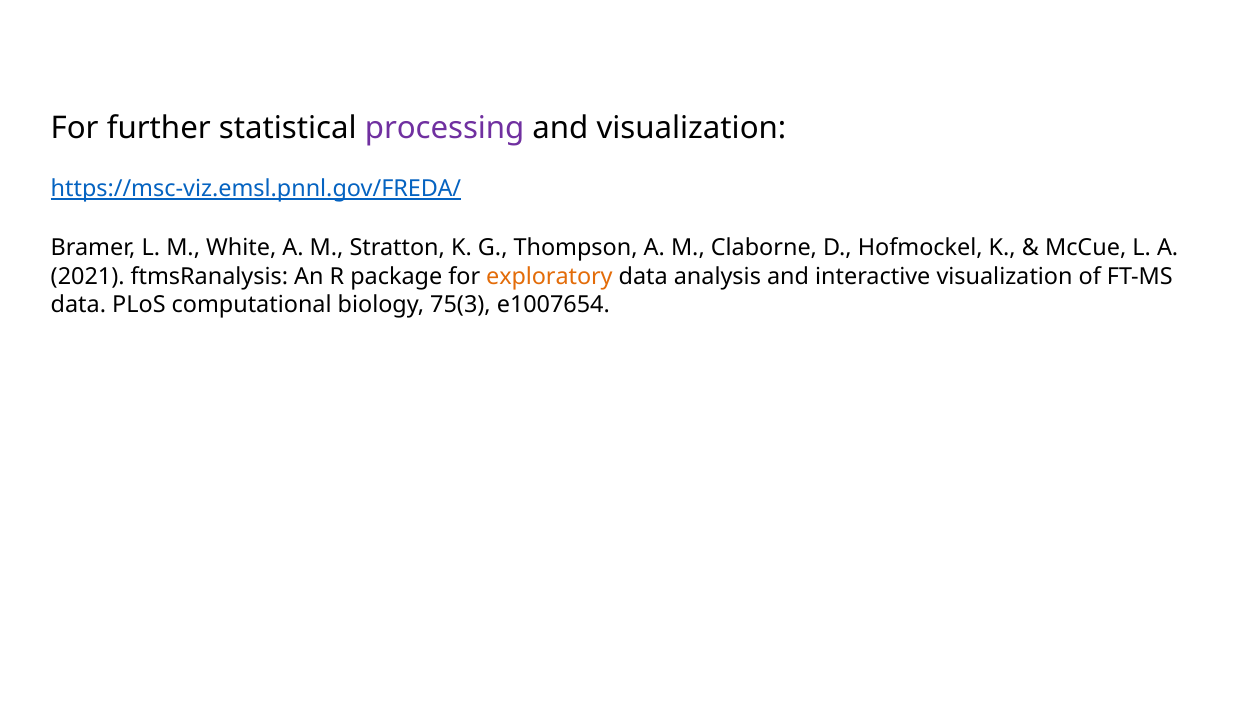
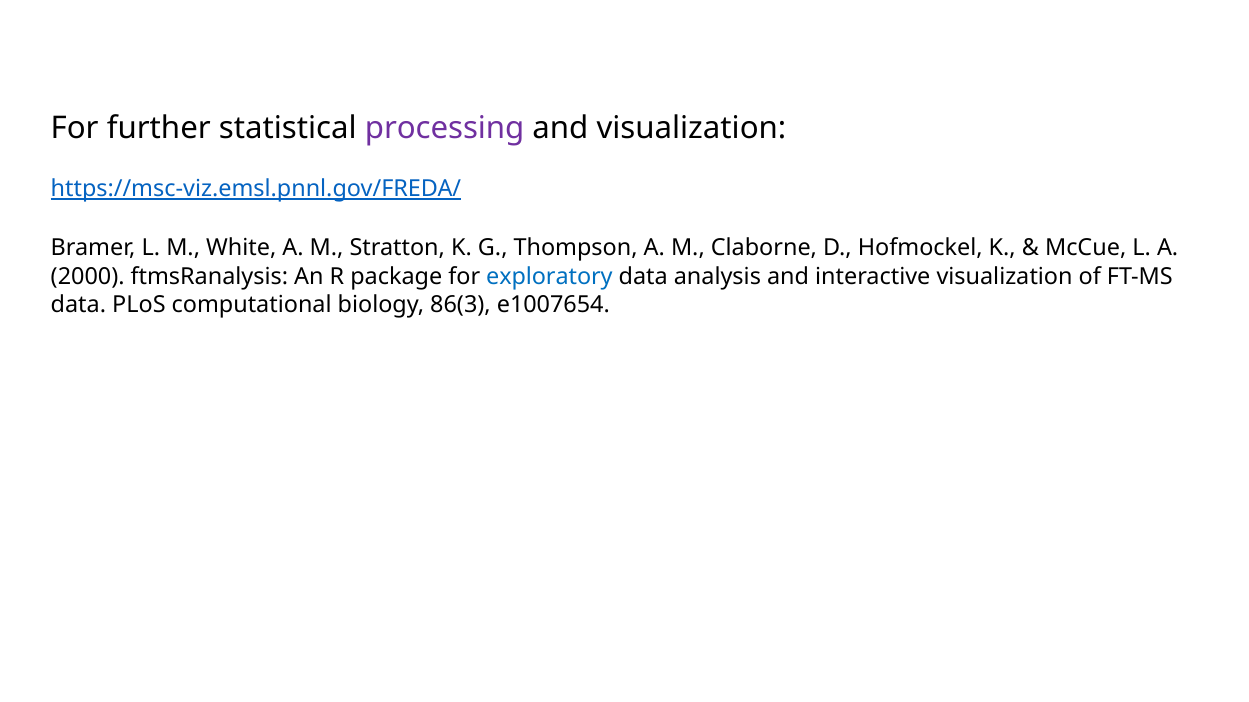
2021: 2021 -> 2000
exploratory colour: orange -> blue
75(3: 75(3 -> 86(3
